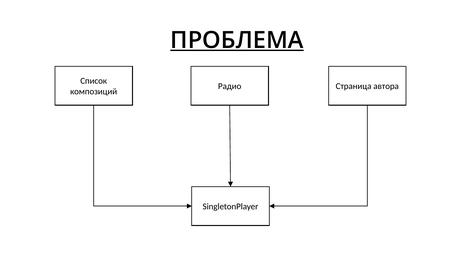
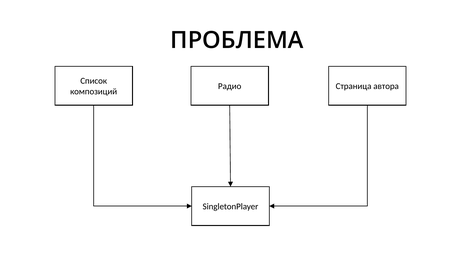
ПРОБЛЕМА underline: present -> none
